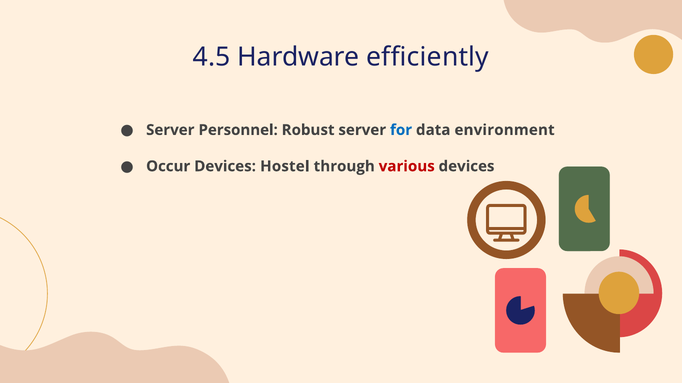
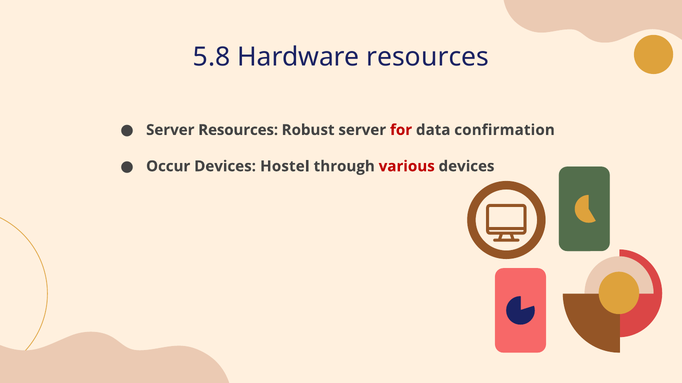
4.5: 4.5 -> 5.8
Hardware efficiently: efficiently -> resources
Server Personnel: Personnel -> Resources
for colour: blue -> red
environment: environment -> confirmation
